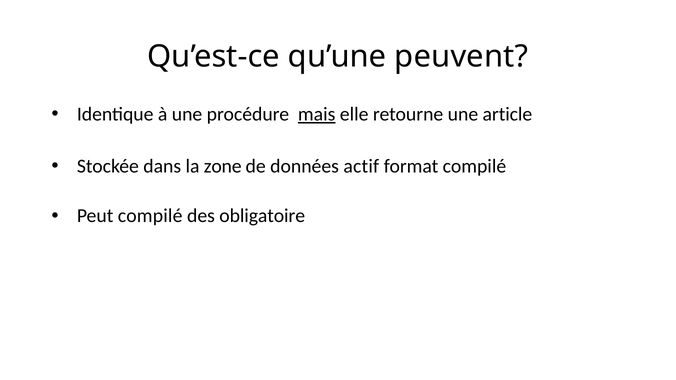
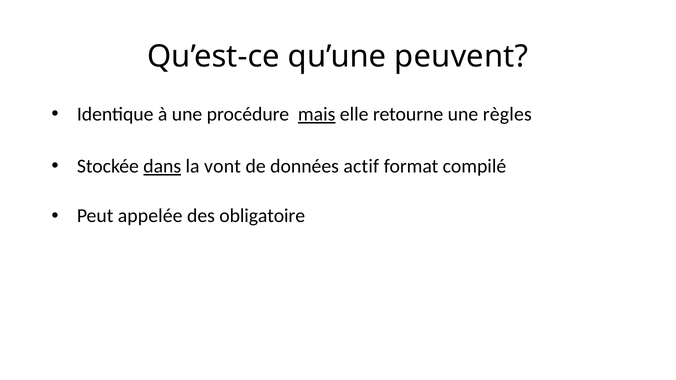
article: article -> règles
dans underline: none -> present
zone: zone -> vont
Peut compilé: compilé -> appelée
